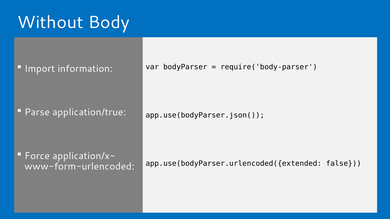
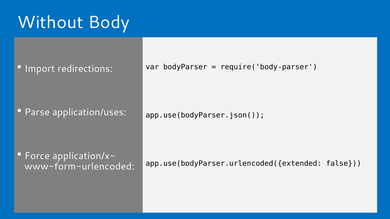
information: information -> redirections
application/true: application/true -> application/uses
